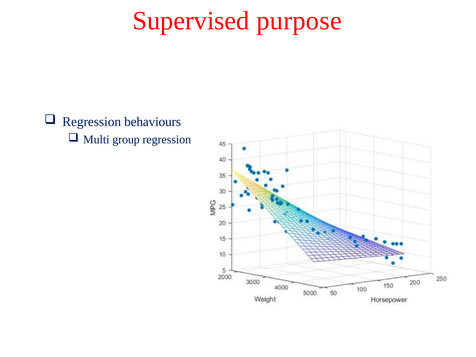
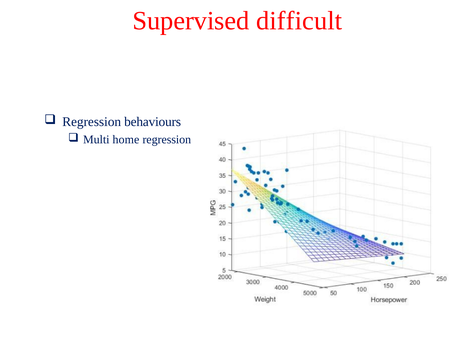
purpose: purpose -> difficult
group: group -> home
